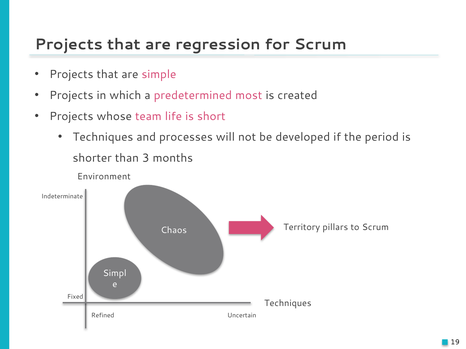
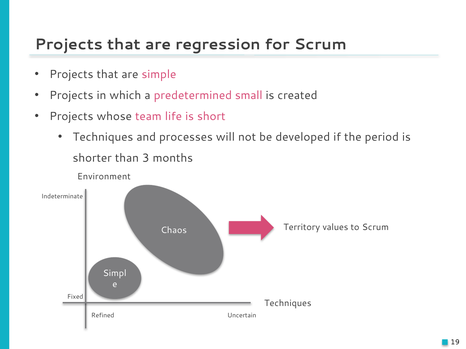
most: most -> small
pillars: pillars -> values
